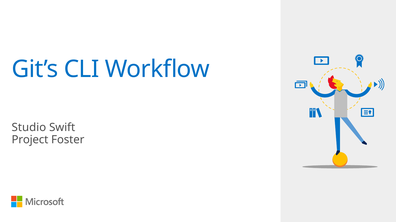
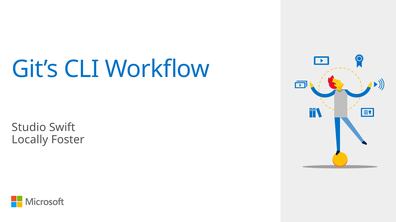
Project: Project -> Locally
